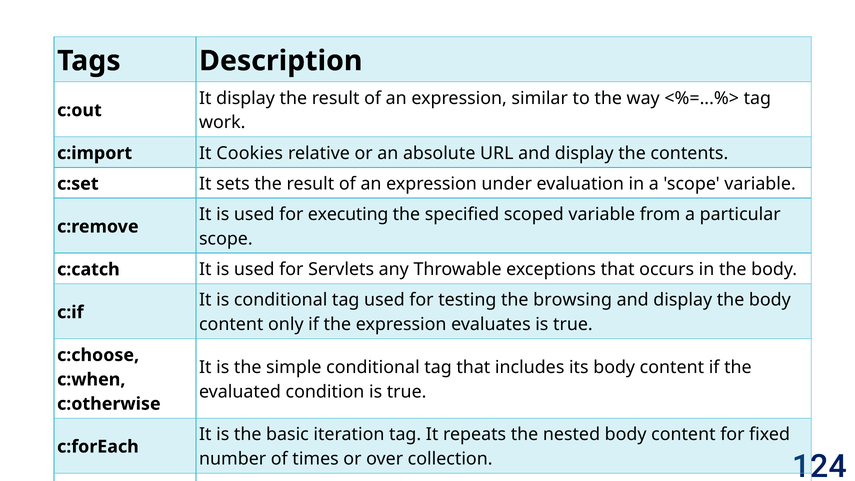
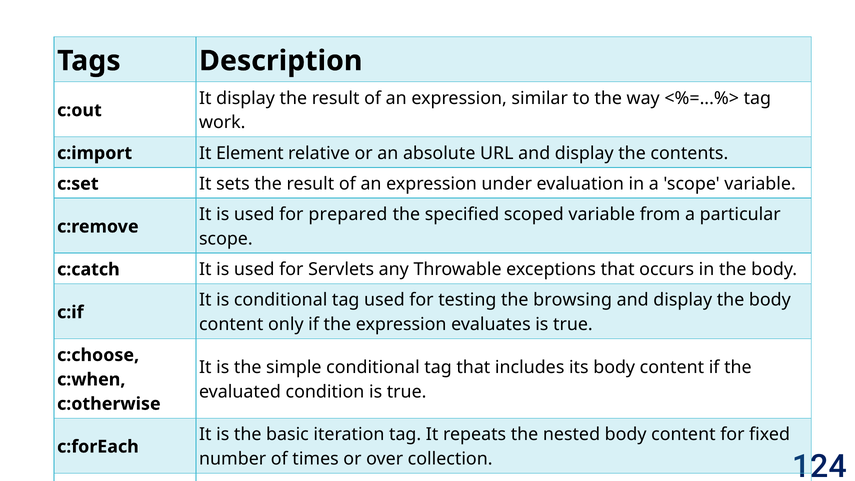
Cookies: Cookies -> Element
executing: executing -> prepared
